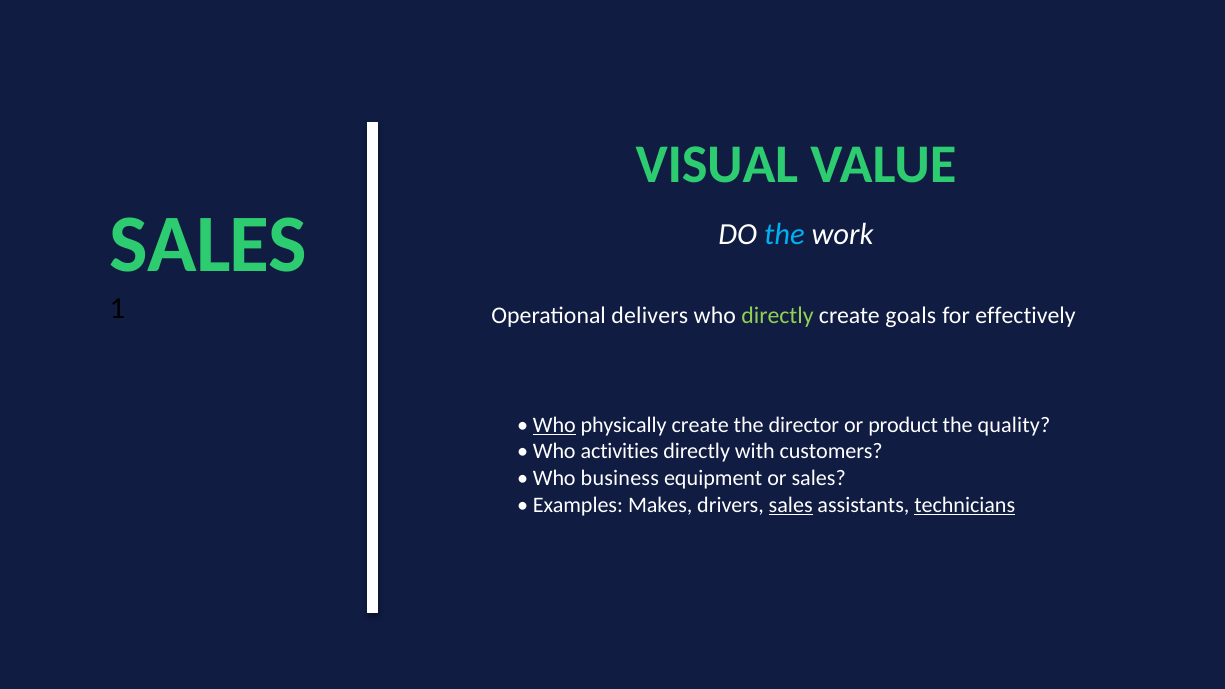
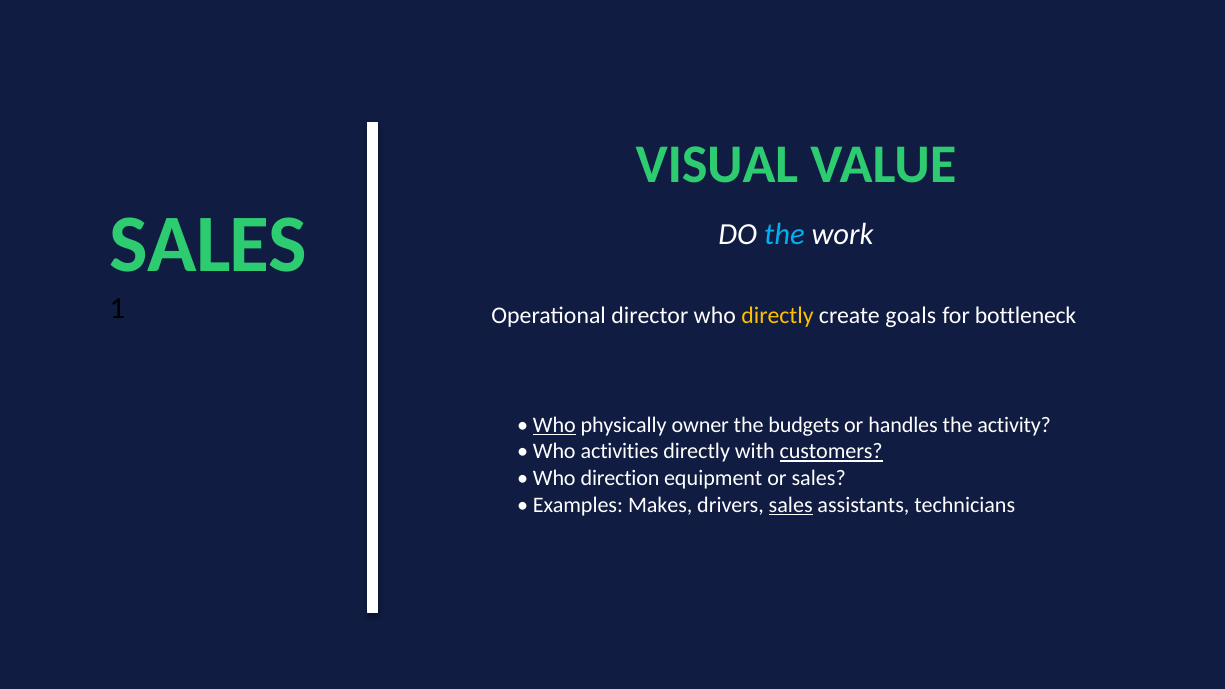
delivers: delivers -> director
directly at (777, 316) colour: light green -> yellow
effectively: effectively -> bottleneck
physically create: create -> owner
director: director -> budgets
product: product -> handles
quality: quality -> activity
customers underline: none -> present
business: business -> direction
technicians underline: present -> none
